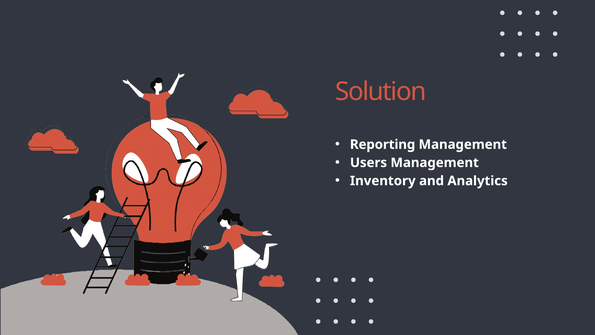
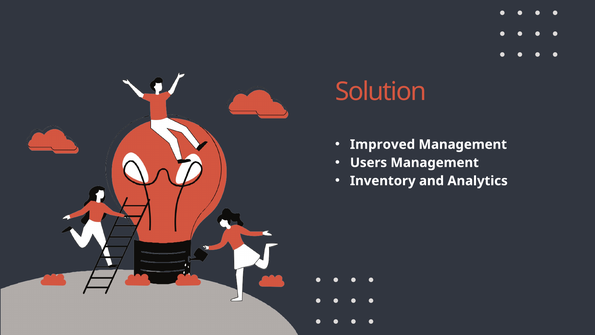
Reporting: Reporting -> Improved
